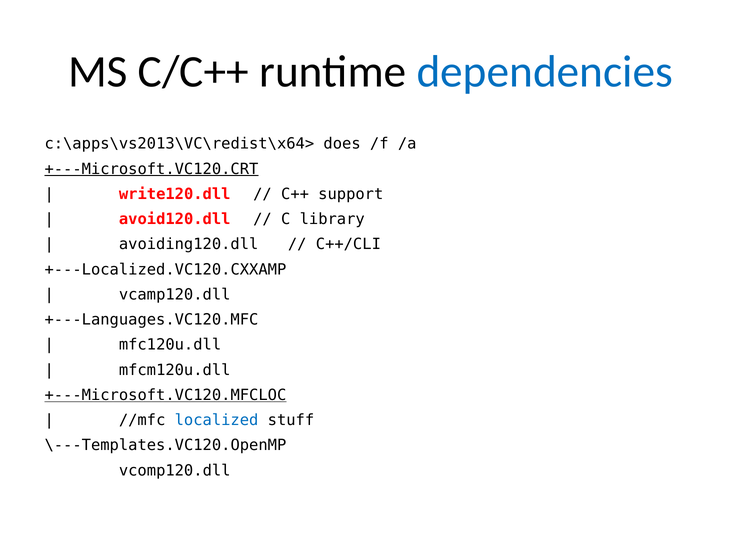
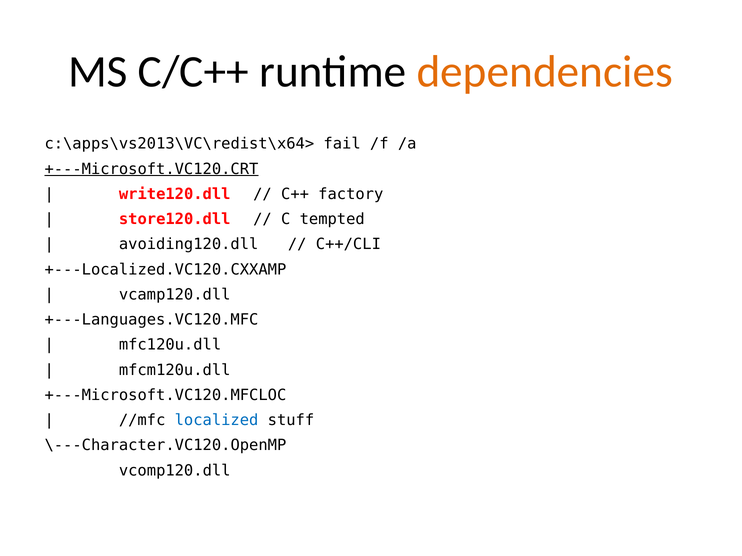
dependencies colour: blue -> orange
does: does -> fail
support: support -> factory
avoid120.dll: avoid120.dll -> store120.dll
library: library -> tempted
+---Microsoft.VC120.MFCLOC underline: present -> none
\---Templates.VC120.OpenMP: \---Templates.VC120.OpenMP -> \---Character.VC120.OpenMP
